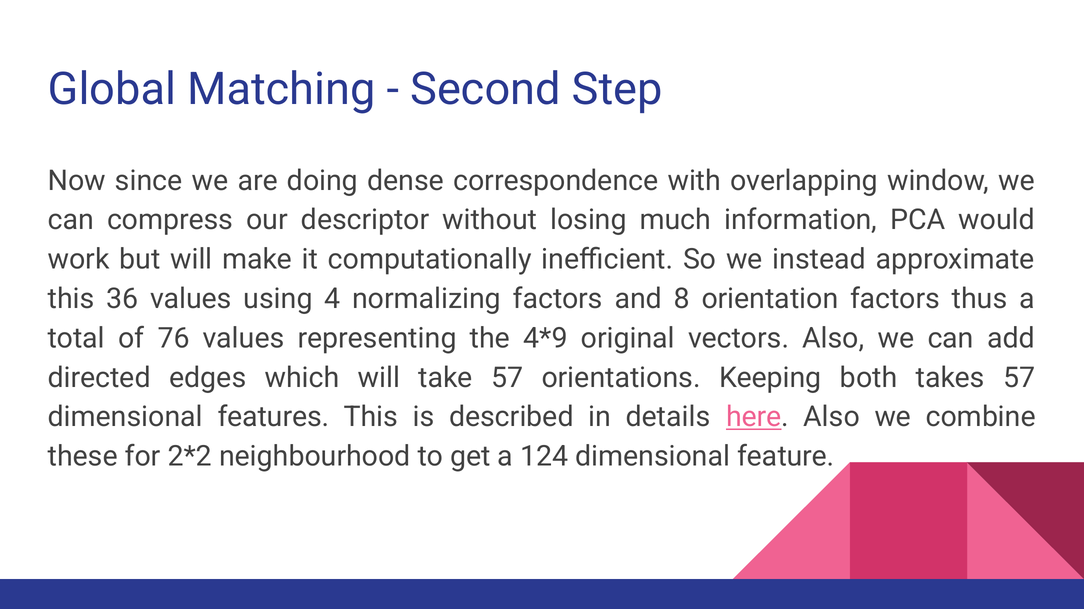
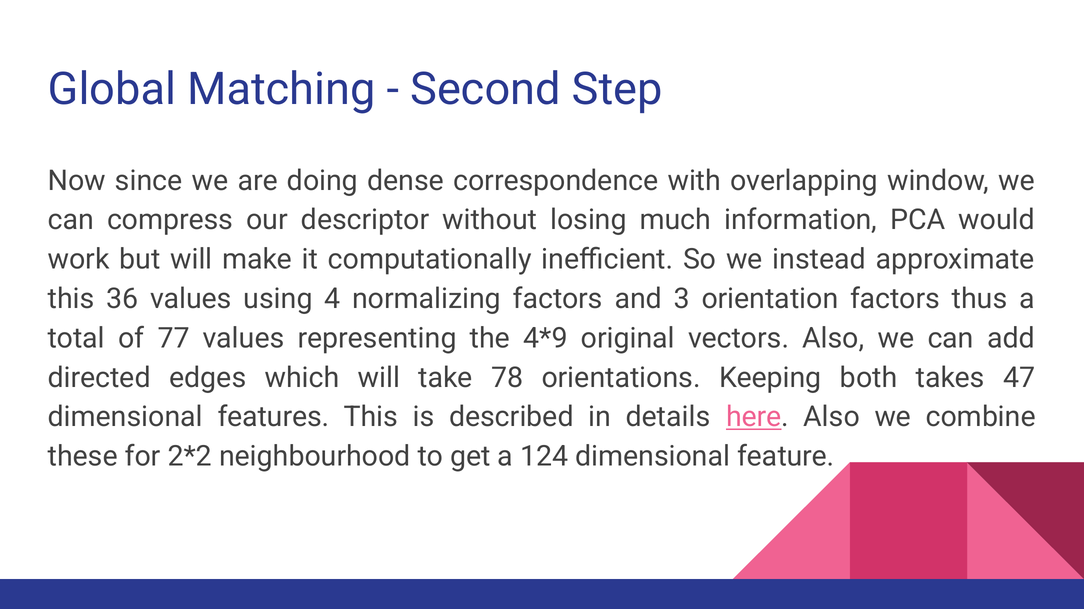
8: 8 -> 3
76: 76 -> 77
take 57: 57 -> 78
takes 57: 57 -> 47
